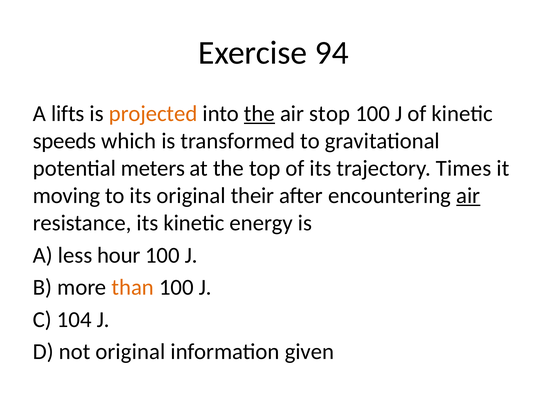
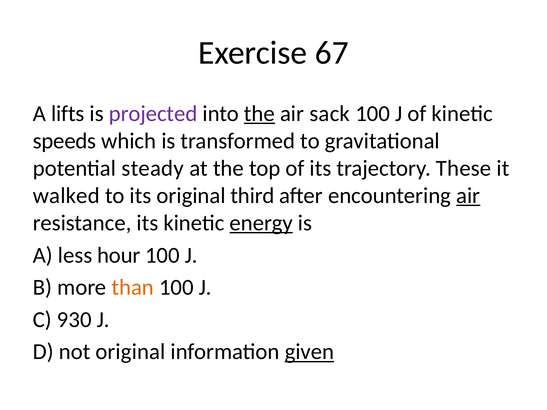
94: 94 -> 67
projected colour: orange -> purple
stop: stop -> sack
meters: meters -> steady
Times: Times -> These
moving: moving -> walked
their: their -> third
energy underline: none -> present
104: 104 -> 930
given underline: none -> present
